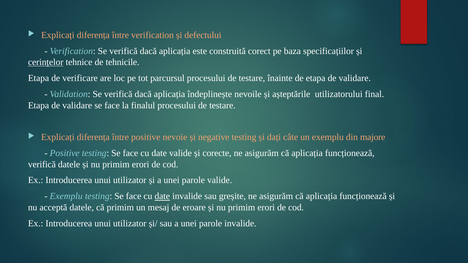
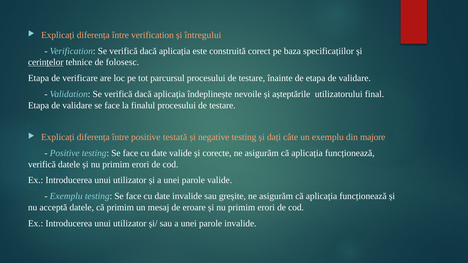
defectului: defectului -> întregului
tehnicile: tehnicile -> folosesc
nevoie: nevoie -> testată
date at (162, 196) underline: present -> none
